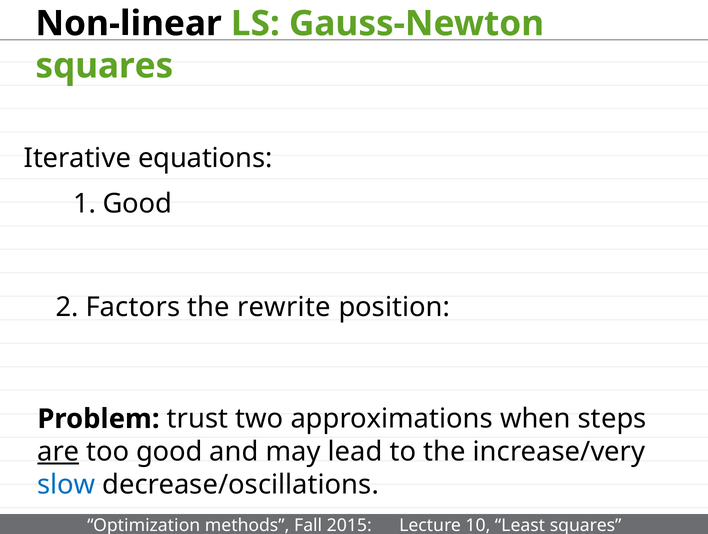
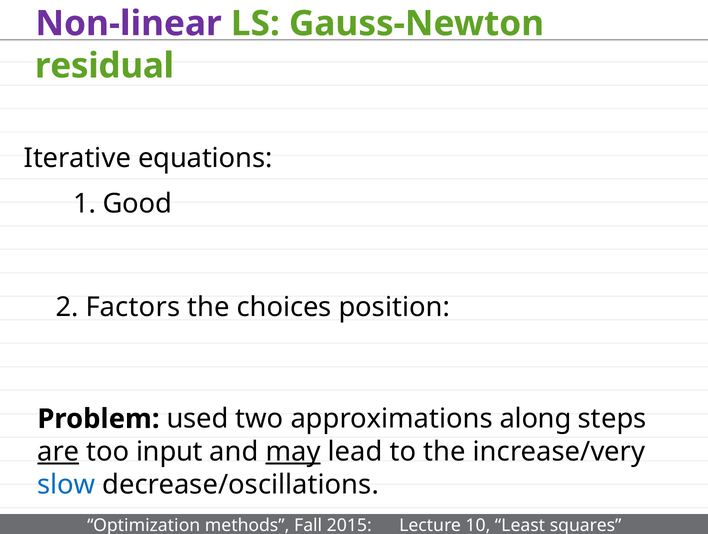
Non-linear colour: black -> purple
squares at (104, 66): squares -> residual
rewrite: rewrite -> choices
trust: trust -> used
when: when -> along
too good: good -> input
may underline: none -> present
